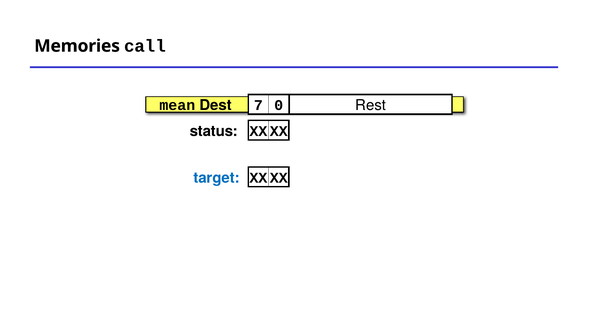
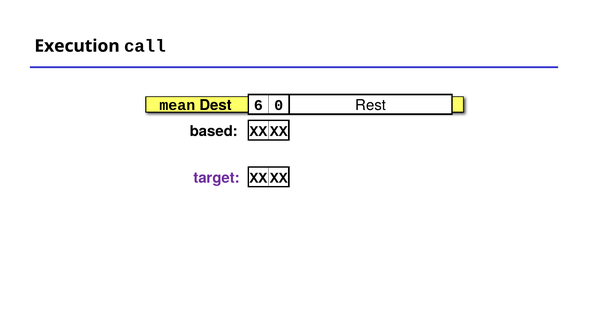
Memories: Memories -> Execution
7: 7 -> 6
status: status -> based
target colour: blue -> purple
